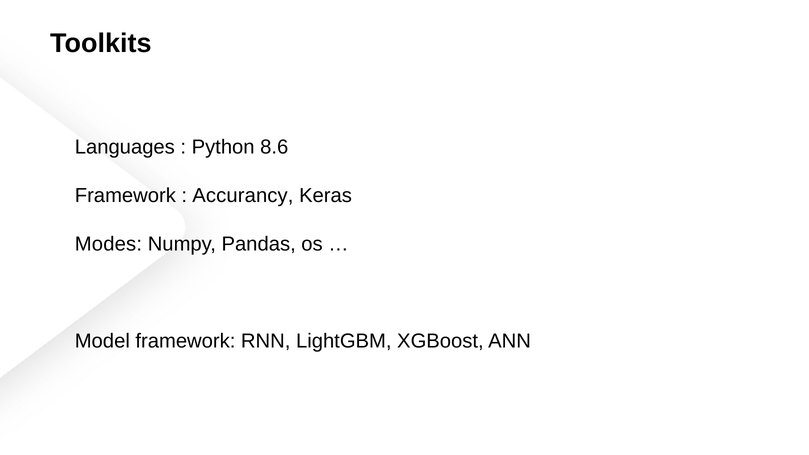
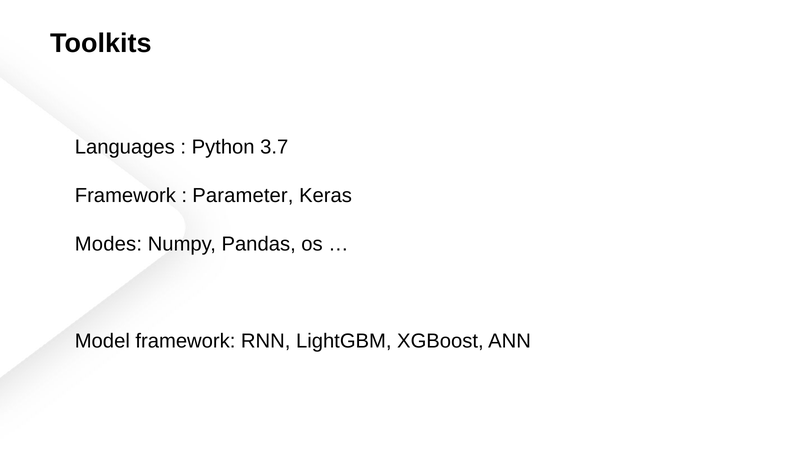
8.6: 8.6 -> 3.7
Accurancy: Accurancy -> Parameter
